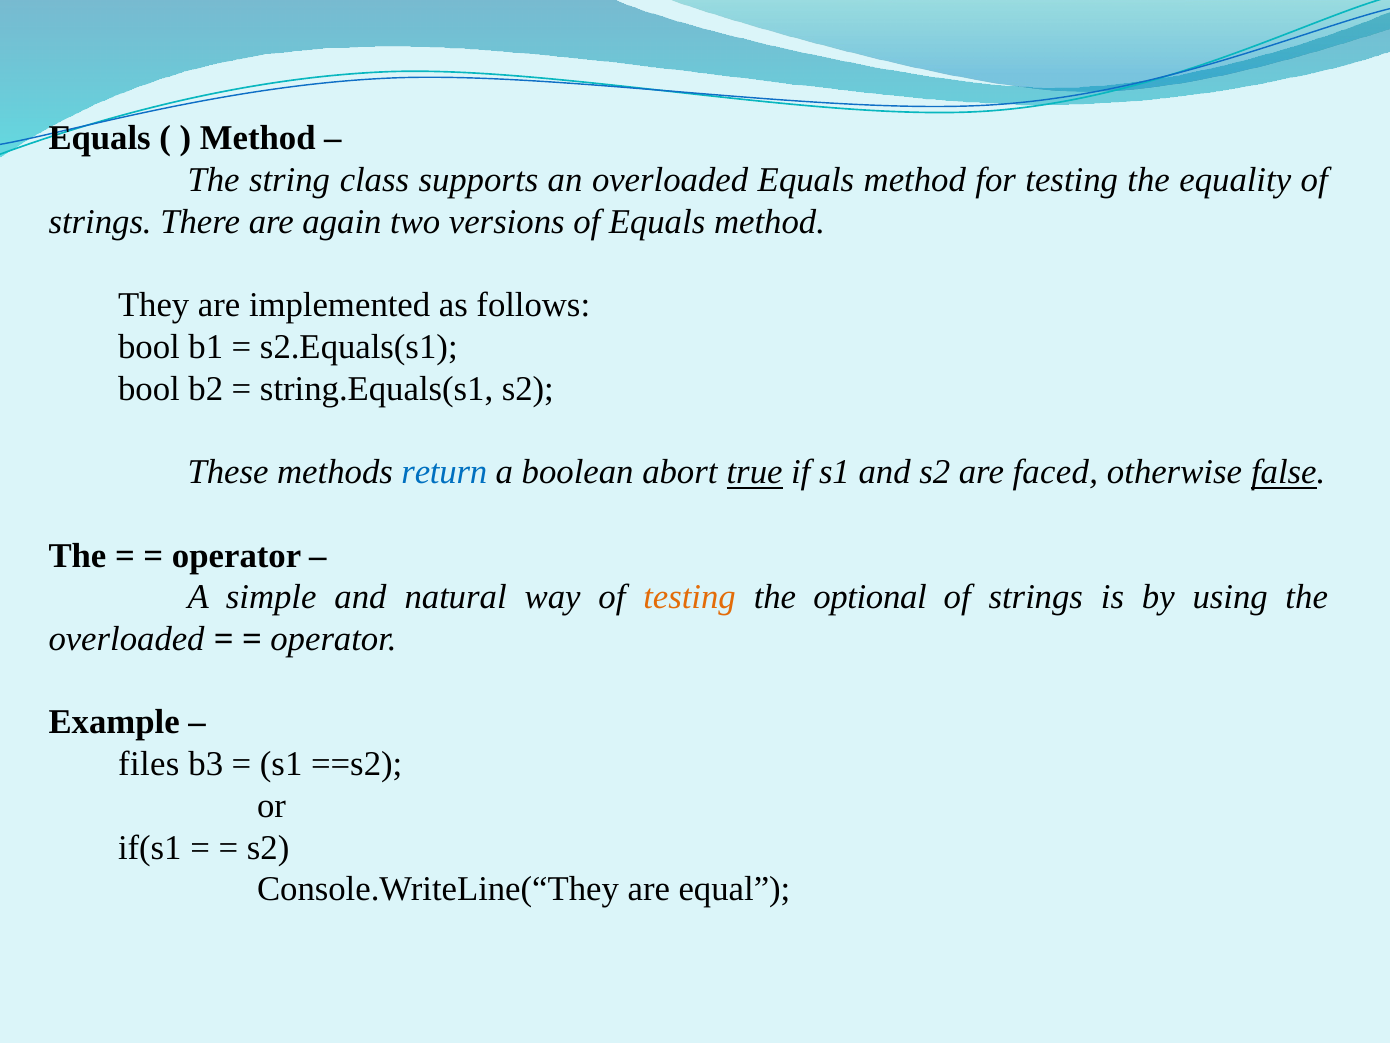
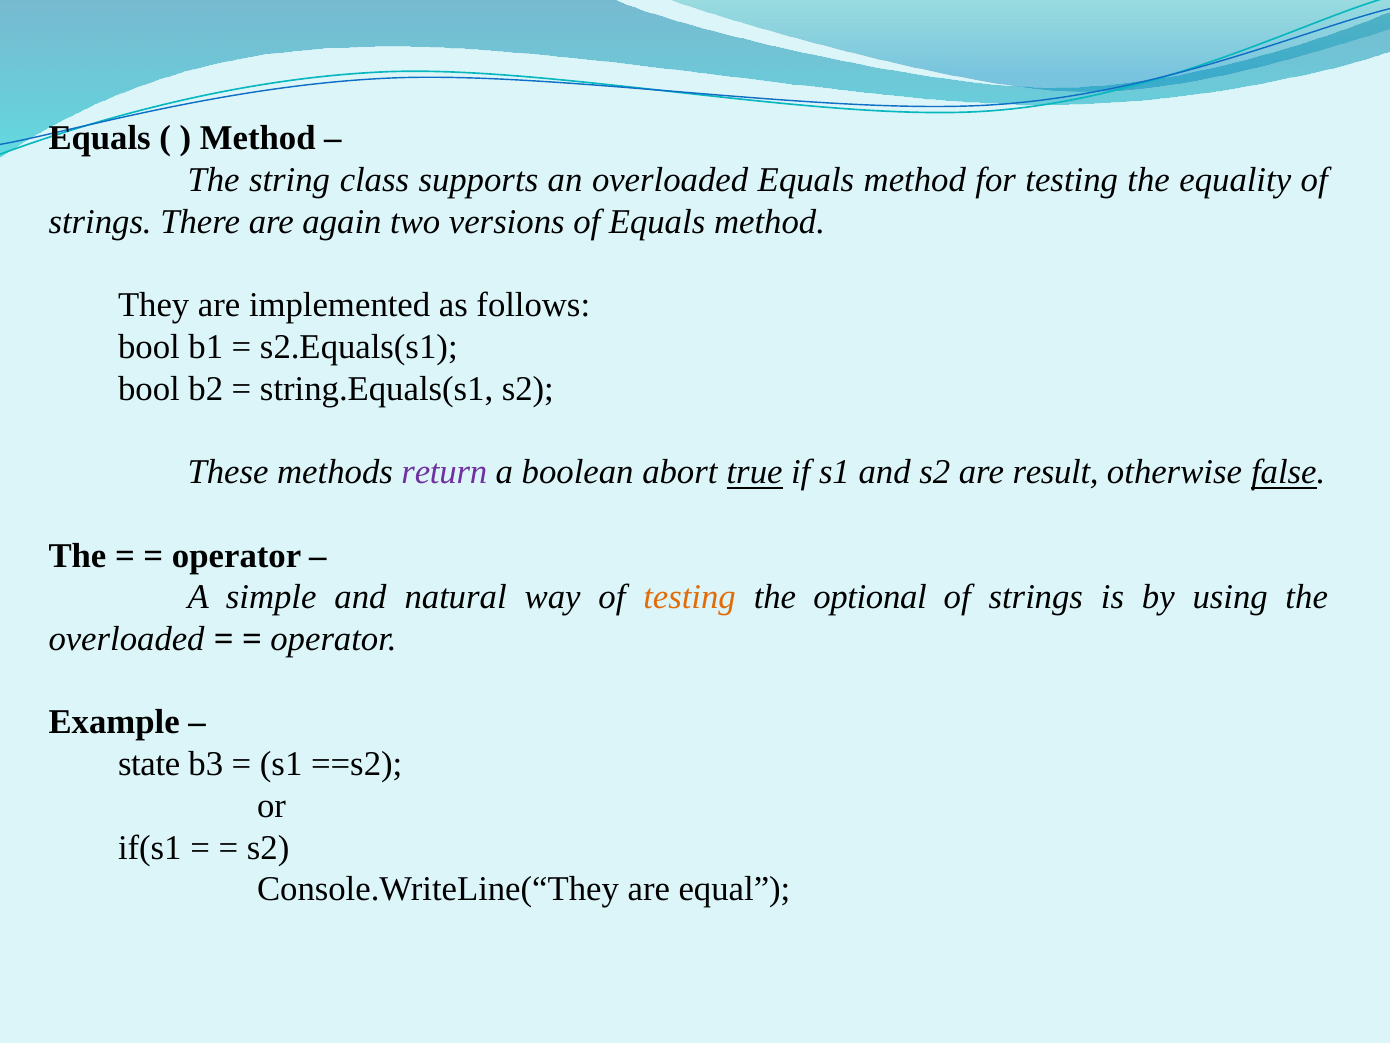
return colour: blue -> purple
faced: faced -> result
files: files -> state
